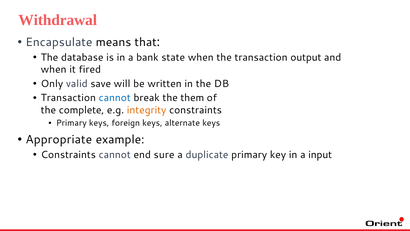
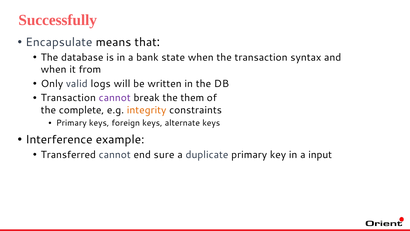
Withdrawal: Withdrawal -> Successfully
output: output -> syntax
fired: fired -> from
save: save -> logs
cannot at (115, 98) colour: blue -> purple
Appropriate: Appropriate -> Interference
Constraints at (68, 154): Constraints -> Transferred
